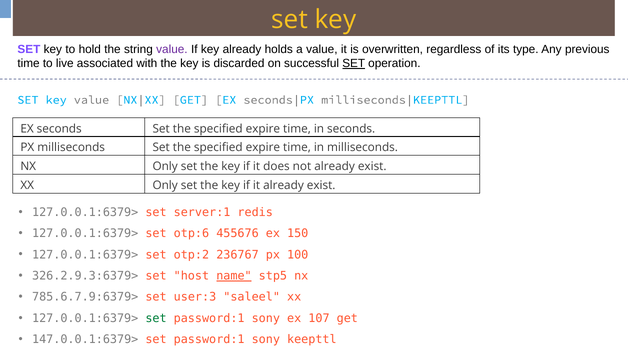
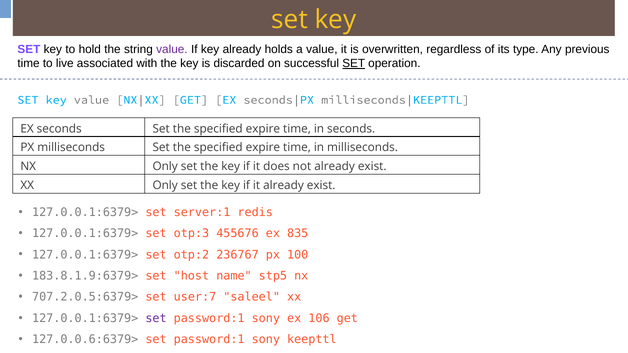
otp:6: otp:6 -> otp:3
150: 150 -> 835
326.2.9.3:6379>: 326.2.9.3:6379> -> 183.8.1.9:6379>
name underline: present -> none
785.6.7.9:6379>: 785.6.7.9:6379> -> 707.2.0.5:6379>
user:3: user:3 -> user:7
set at (156, 319) colour: green -> purple
107: 107 -> 106
147.0.0.1:6379>: 147.0.0.1:6379> -> 127.0.0.6:6379>
